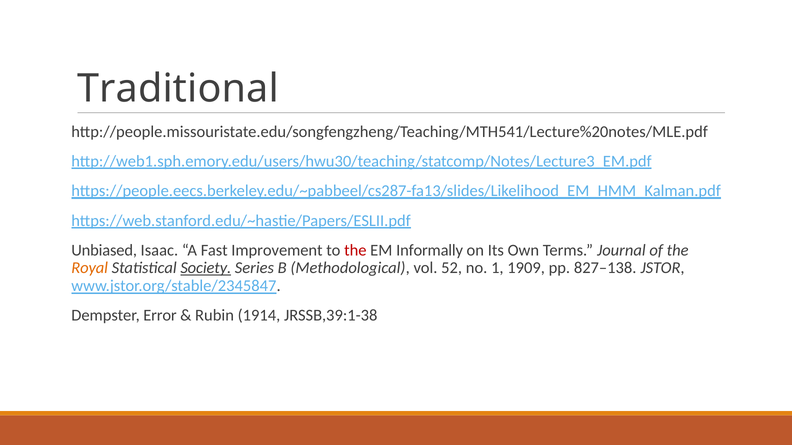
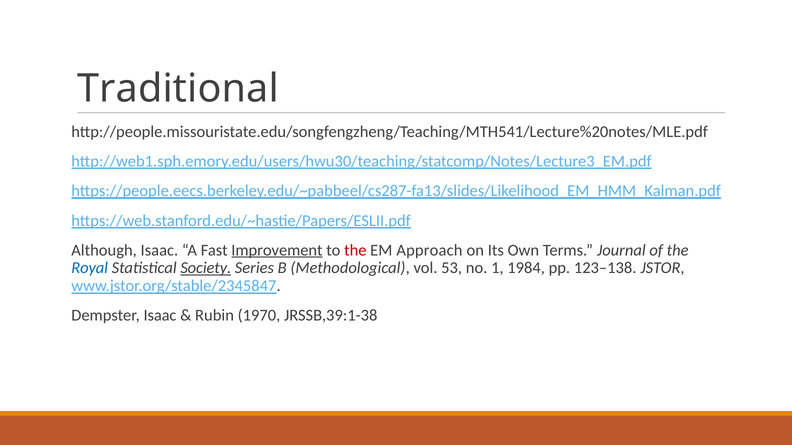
Unbiased: Unbiased -> Although
Improvement underline: none -> present
Informally: Informally -> Approach
Royal colour: orange -> blue
52: 52 -> 53
1909: 1909 -> 1984
827–138: 827–138 -> 123–138
Dempster Error: Error -> Isaac
1914: 1914 -> 1970
